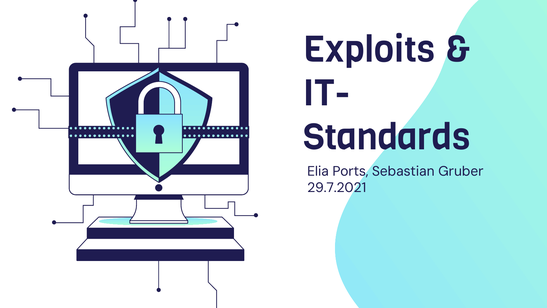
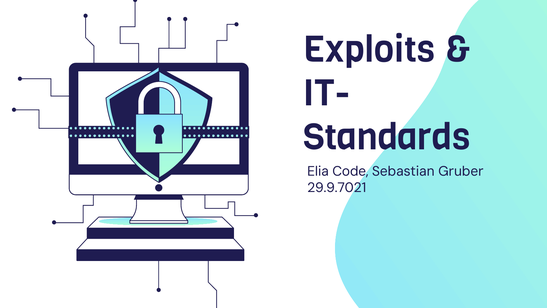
Ports: Ports -> Code
29.7.2021: 29.7.2021 -> 29.9.7021
